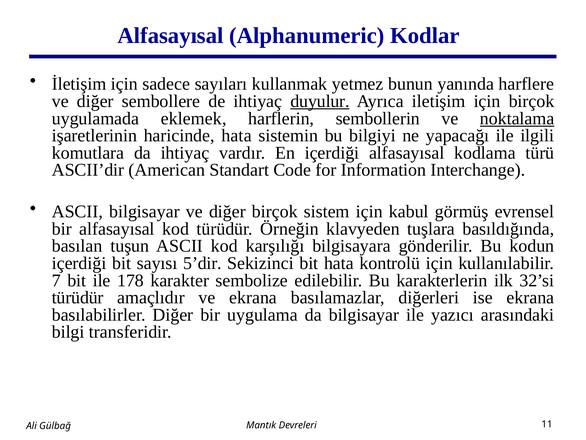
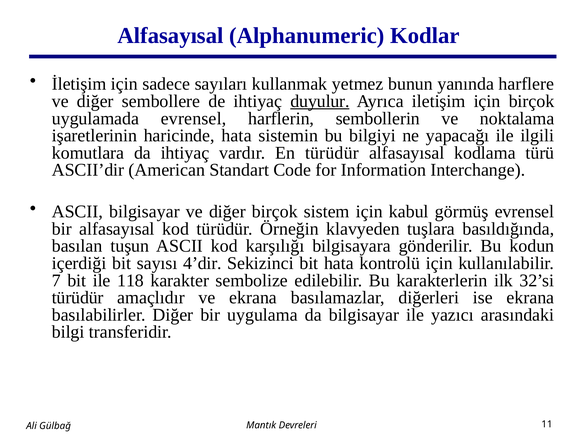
uygulamada eklemek: eklemek -> evrensel
noktalama underline: present -> none
En içerdiği: içerdiği -> türüdür
5’dir: 5’dir -> 4’dir
178: 178 -> 118
